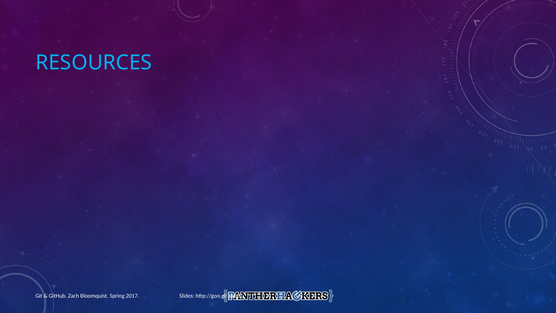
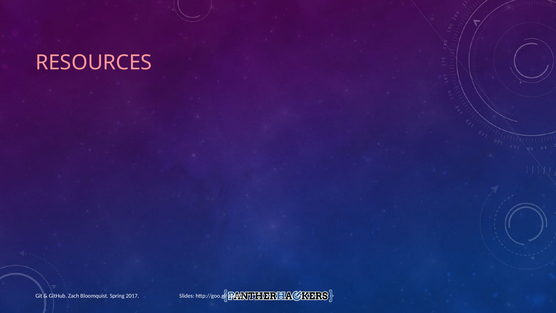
RESOURCES colour: light blue -> pink
